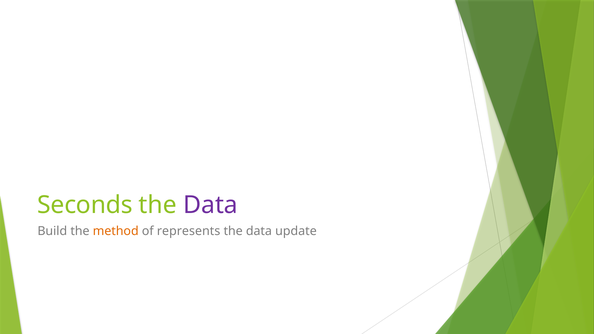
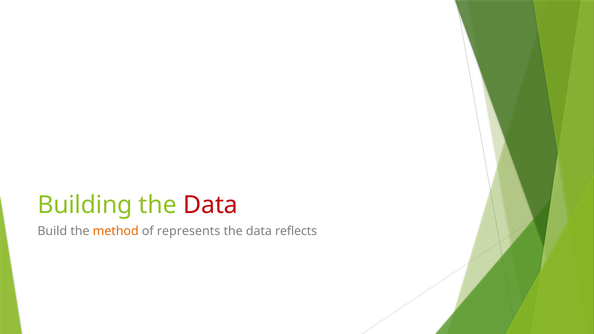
Seconds: Seconds -> Building
Data at (211, 205) colour: purple -> red
update: update -> reflects
